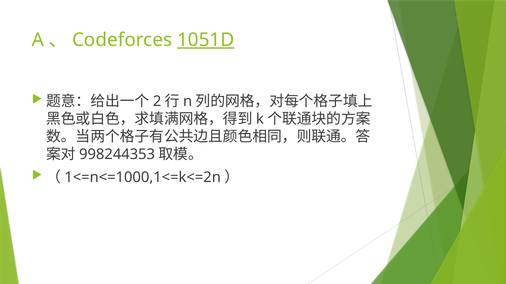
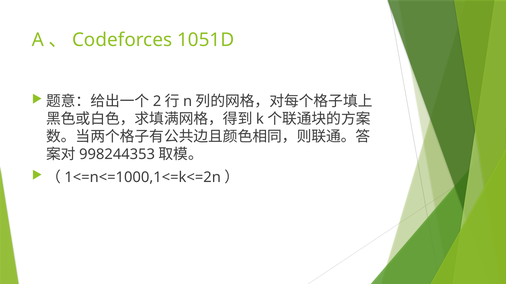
1051D underline: present -> none
